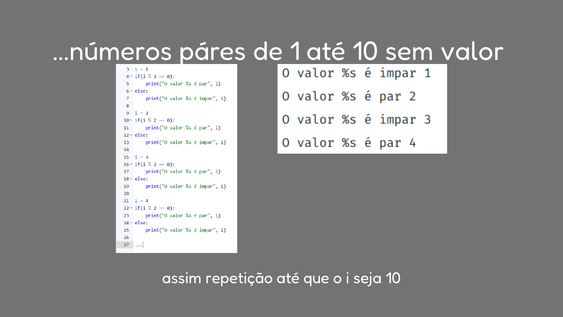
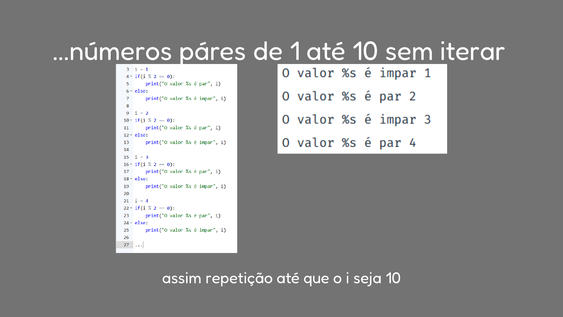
valor: valor -> iterar
